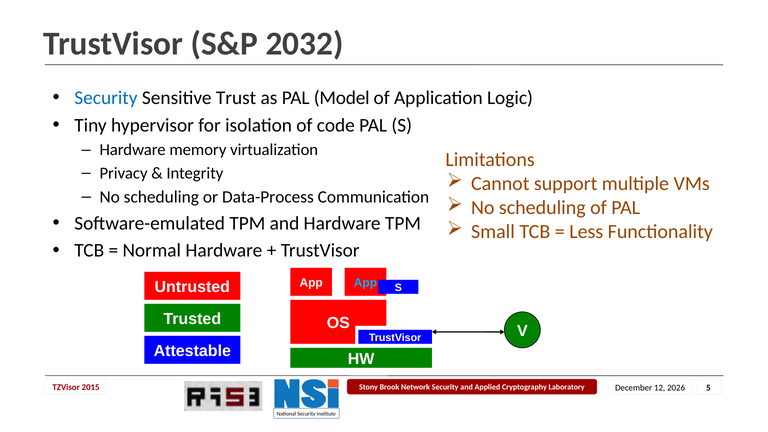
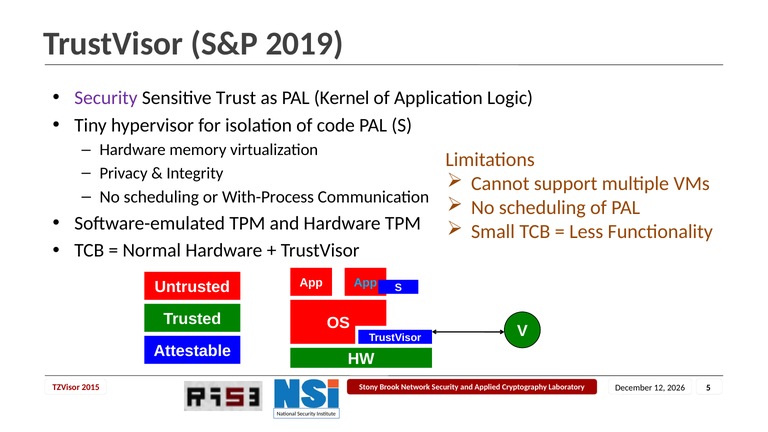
2032: 2032 -> 2019
Security at (106, 98) colour: blue -> purple
Model: Model -> Kernel
Data-Process: Data-Process -> With-Process
